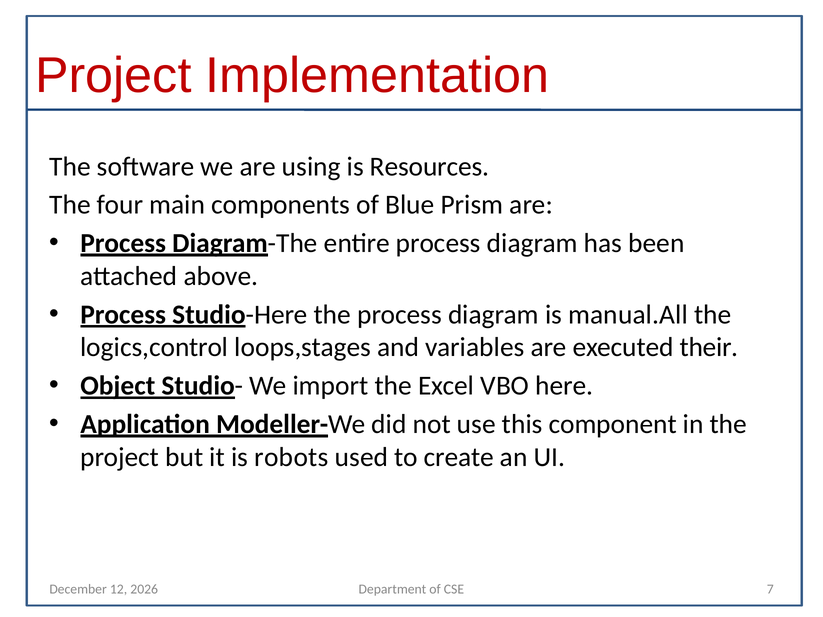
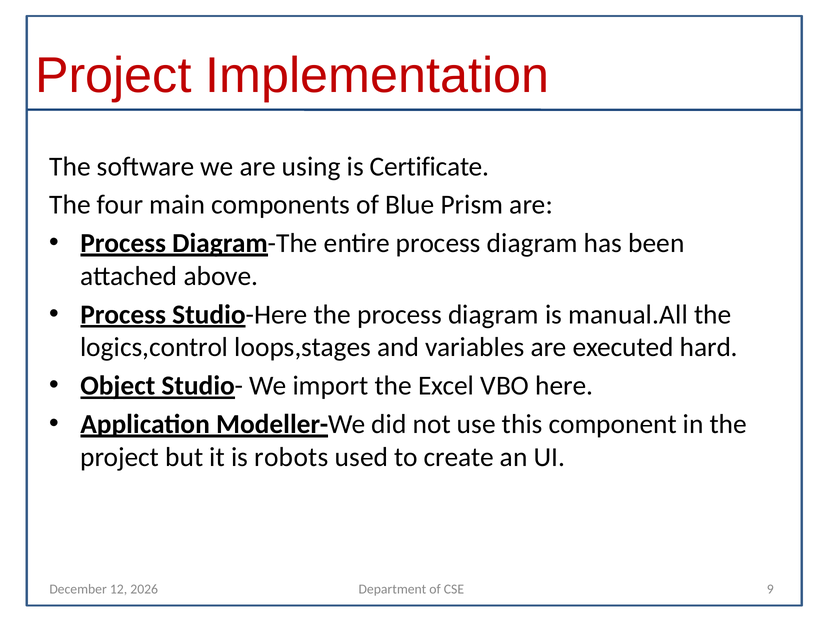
Resources: Resources -> Certificate
their: their -> hard
7: 7 -> 9
